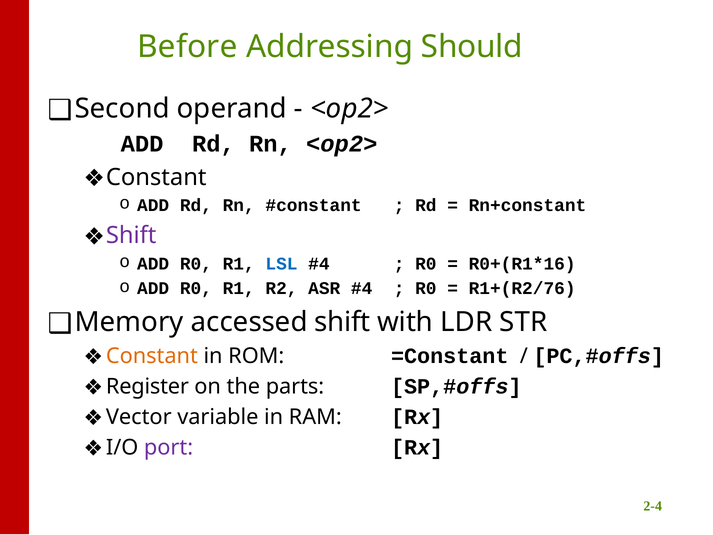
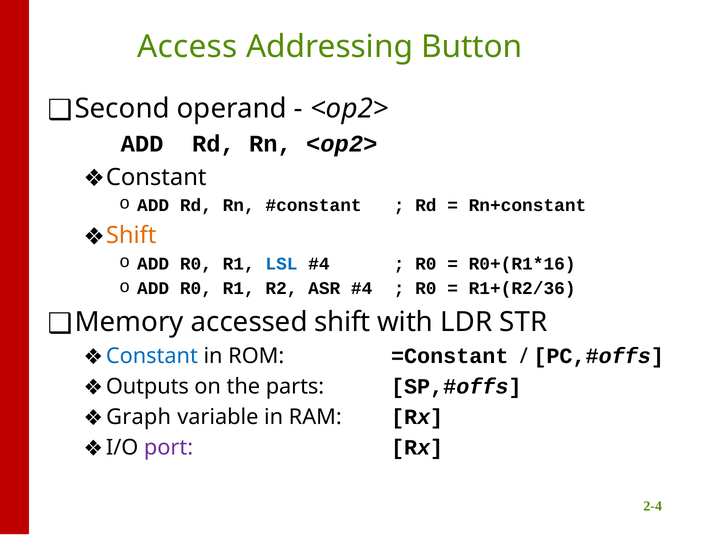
Before: Before -> Access
Should: Should -> Button
Shift at (131, 235) colour: purple -> orange
R1+(R2/76: R1+(R2/76 -> R1+(R2/36
Constant at (152, 356) colour: orange -> blue
Register: Register -> Outputs
Vector: Vector -> Graph
